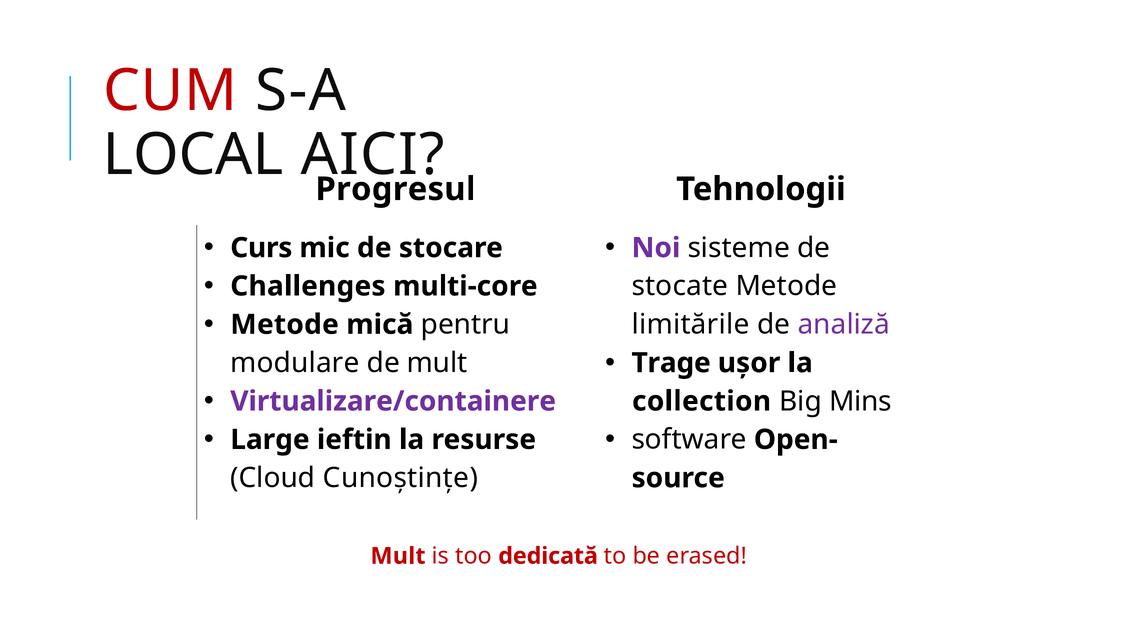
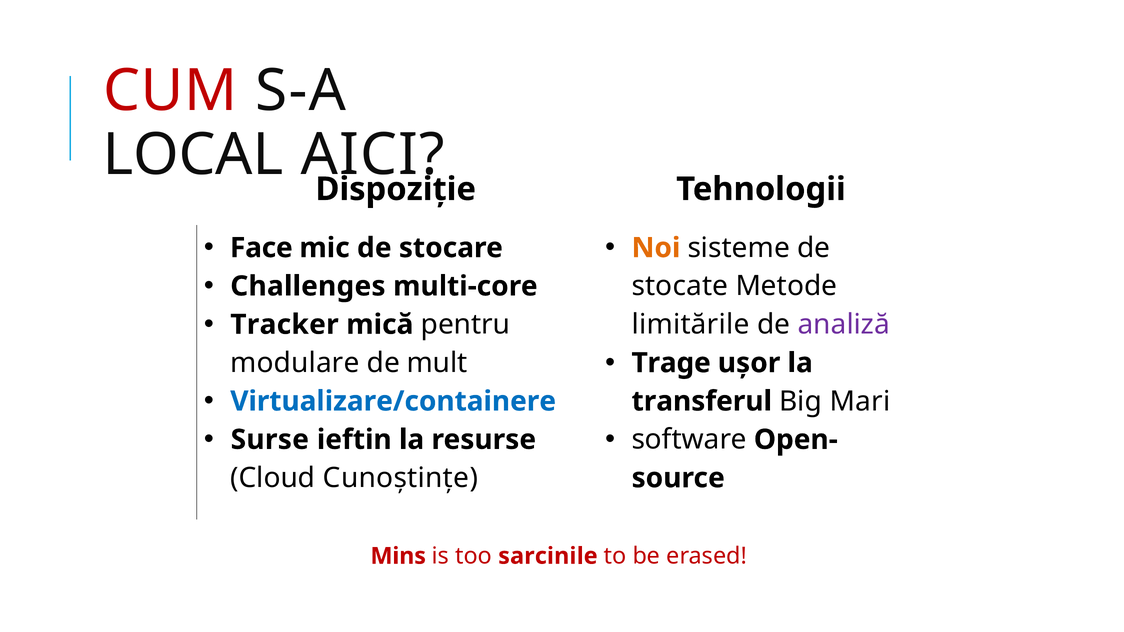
Progresul: Progresul -> Dispoziție
Curs: Curs -> Face
Noi colour: purple -> orange
Metode at (285, 325): Metode -> Tracker
Virtualizare/containere colour: purple -> blue
collection: collection -> transferul
Mins: Mins -> Mari
Large: Large -> Surse
Mult at (398, 556): Mult -> Mins
dedicată: dedicată -> sarcinile
